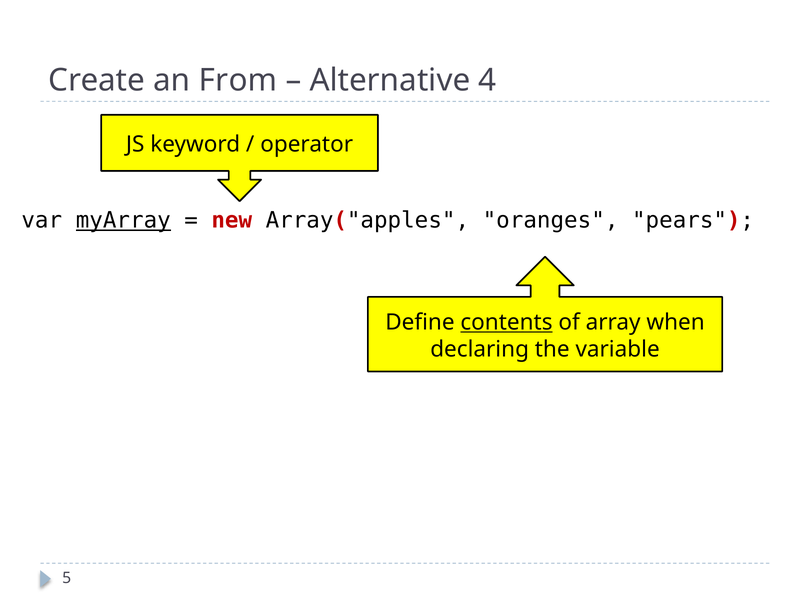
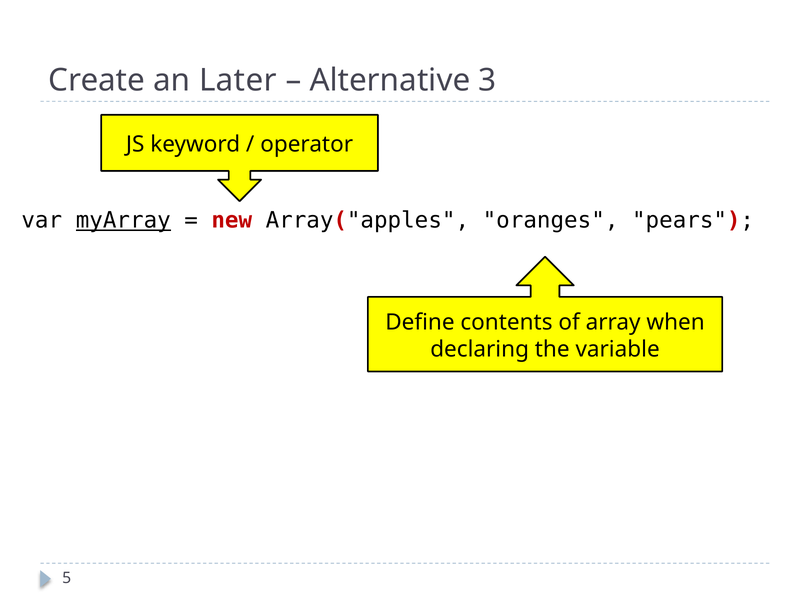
From: From -> Later
4: 4 -> 3
contents underline: present -> none
